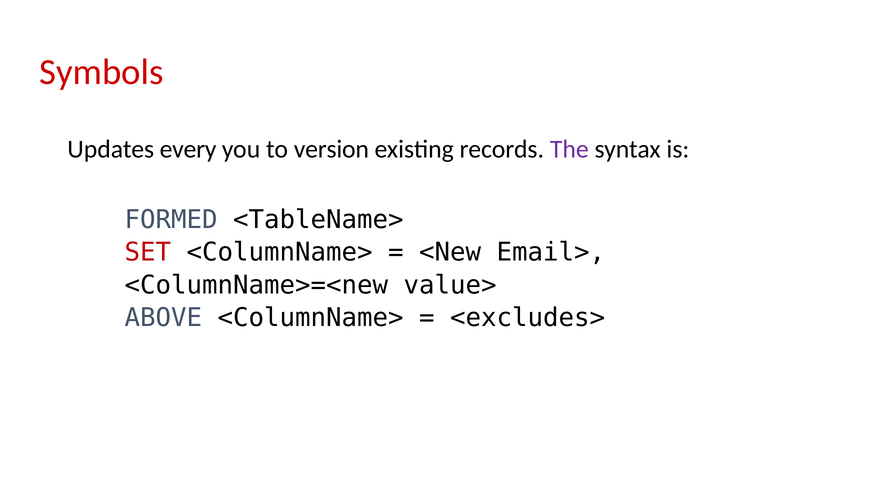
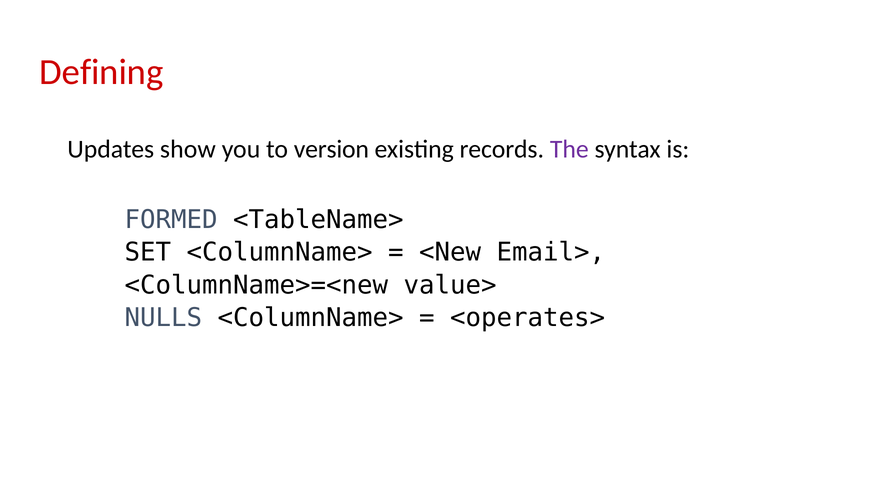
Symbols: Symbols -> Defining
every: every -> show
SET colour: red -> black
ABOVE: ABOVE -> NULLS
<excludes>: <excludes> -> <operates>
